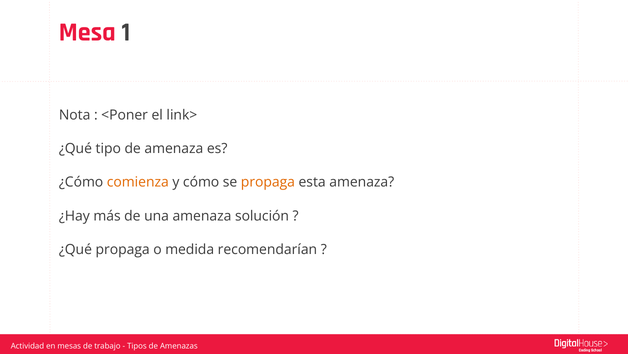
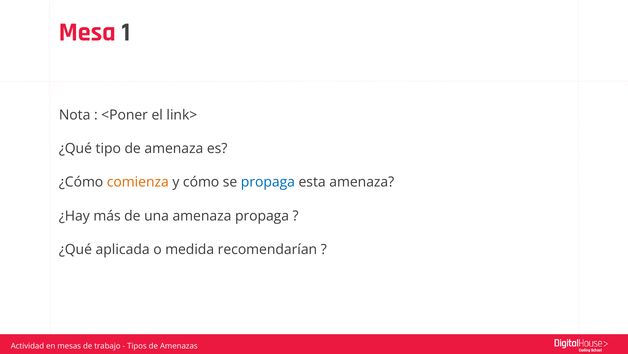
propaga at (268, 182) colour: orange -> blue
amenaza solución: solución -> propaga
¿Qué propaga: propaga -> aplicada
